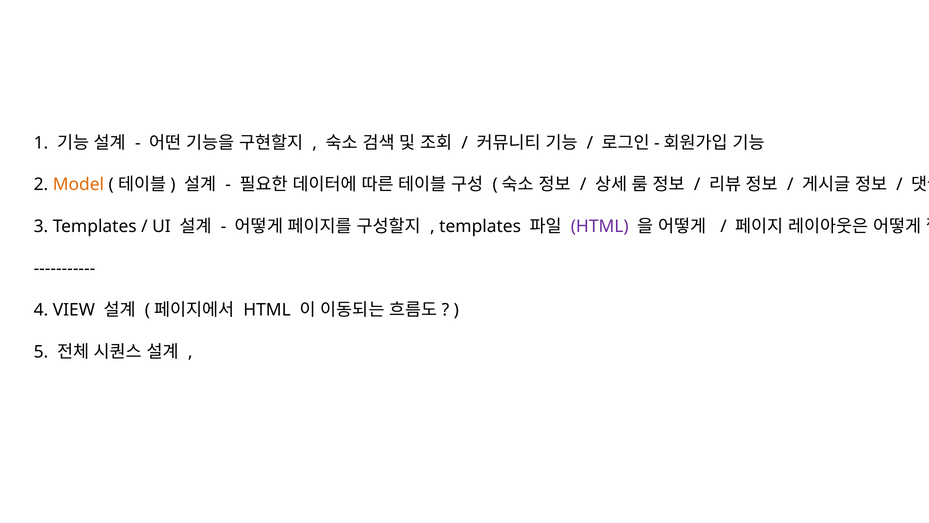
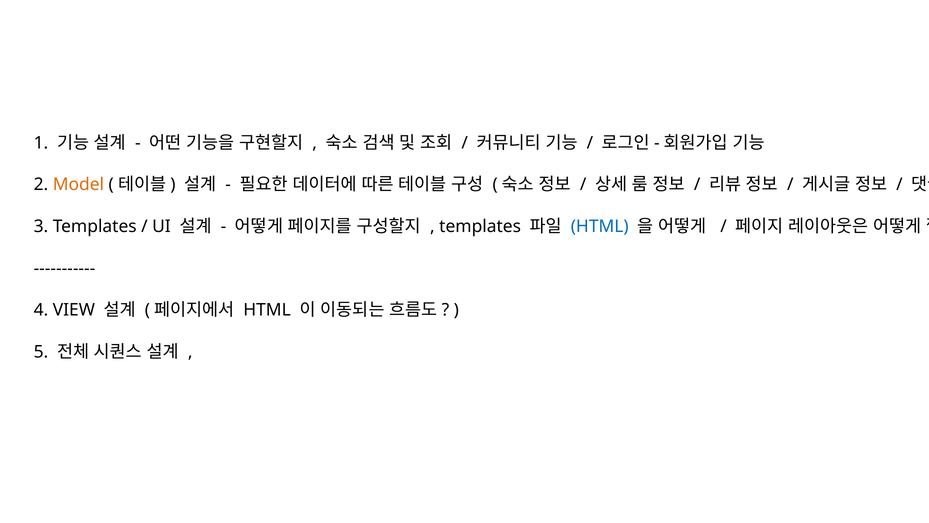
HTML at (600, 226) colour: purple -> blue
